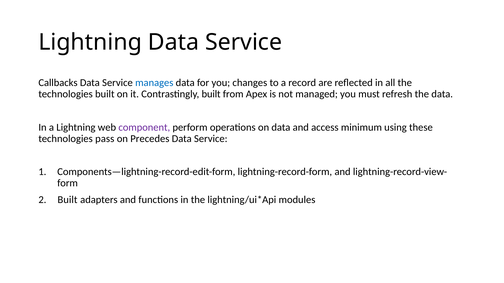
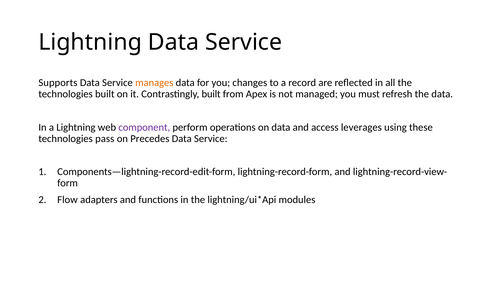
Callbacks: Callbacks -> Supports
manages colour: blue -> orange
minimum: minimum -> leverages
Built at (68, 200): Built -> Flow
